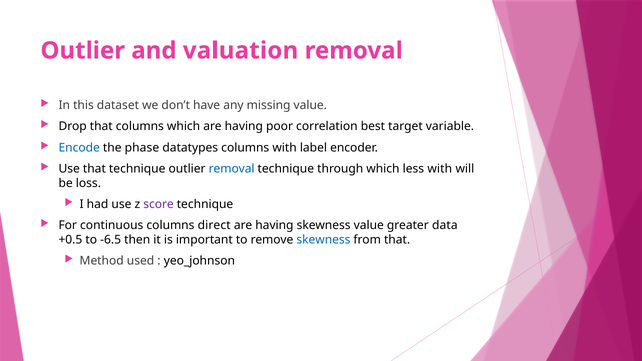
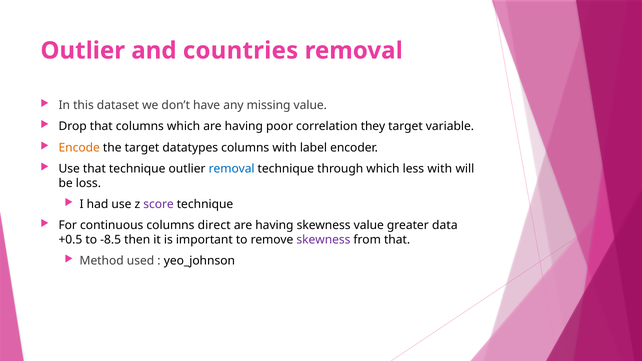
valuation: valuation -> countries
best: best -> they
Encode colour: blue -> orange
the phase: phase -> target
-6.5: -6.5 -> -8.5
skewness at (323, 240) colour: blue -> purple
